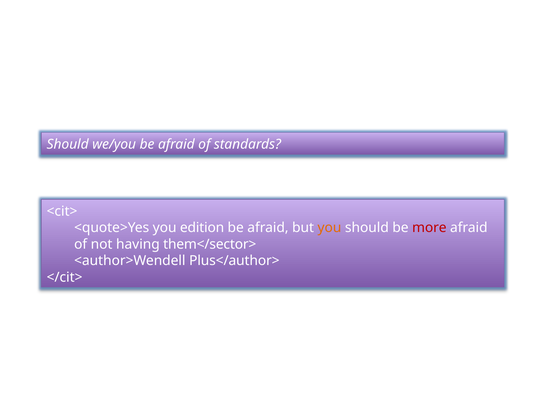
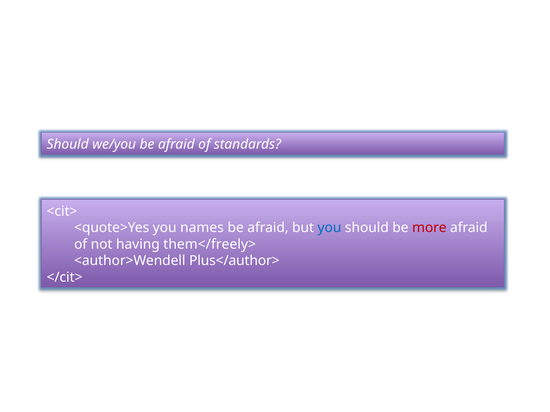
edition: edition -> names
you at (329, 228) colour: orange -> blue
them</sector>: them</sector> -> them</freely>
